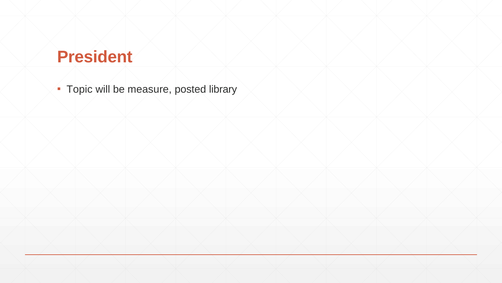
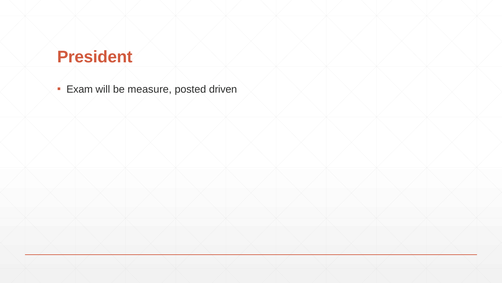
Topic: Topic -> Exam
library: library -> driven
